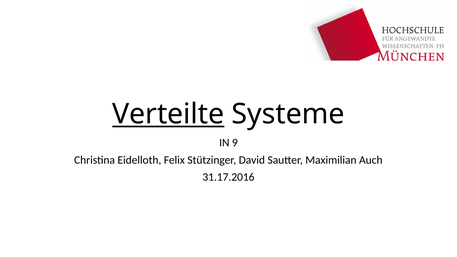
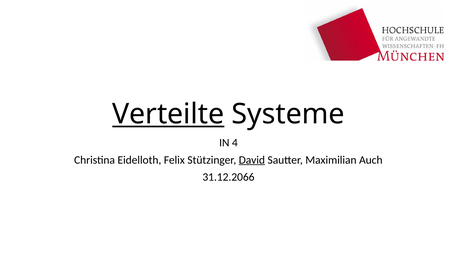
9: 9 -> 4
David underline: none -> present
31.17.2016: 31.17.2016 -> 31.12.2066
